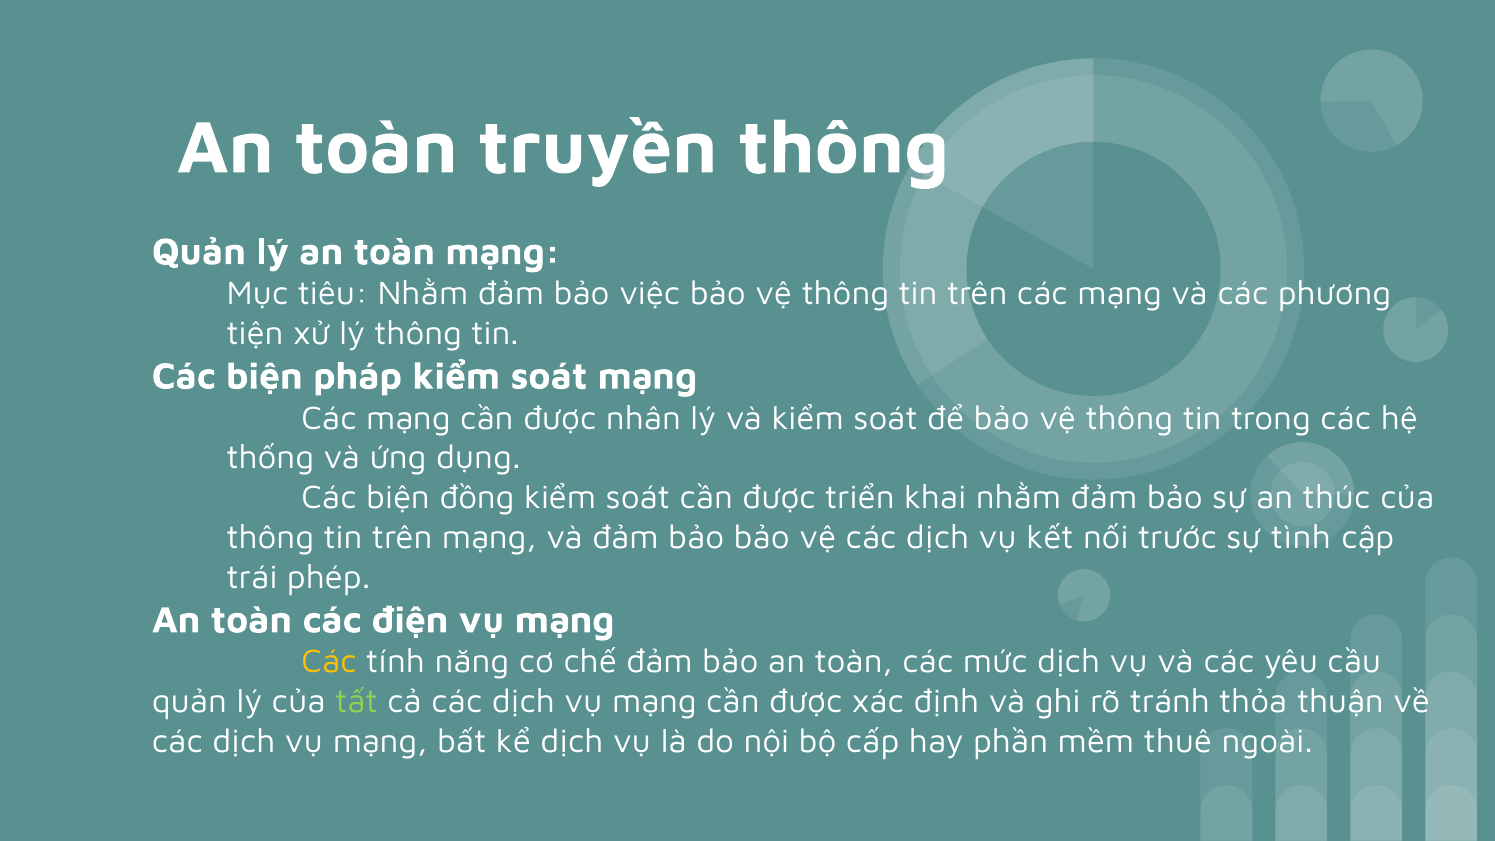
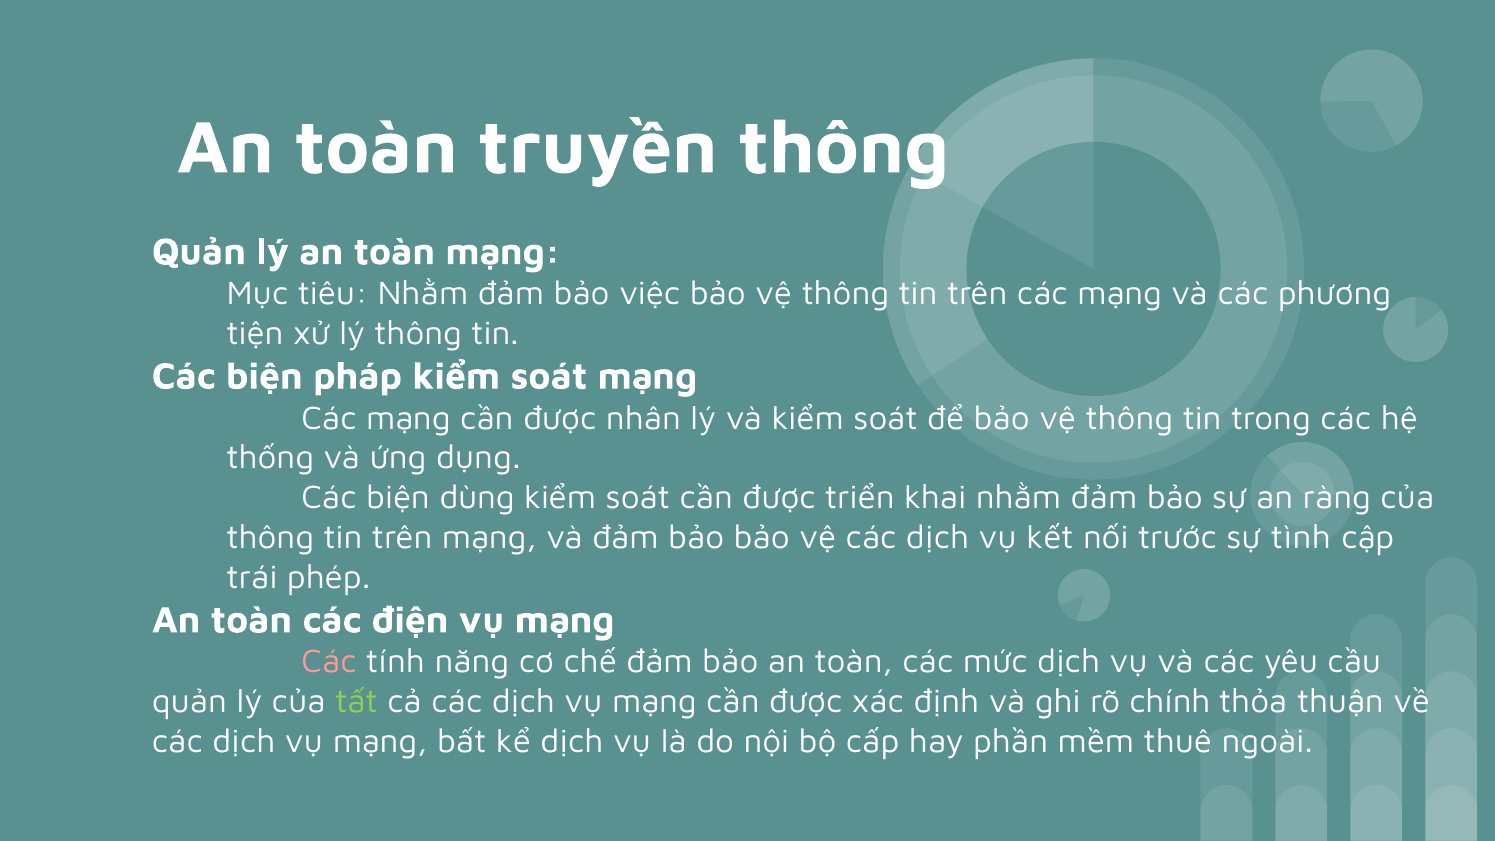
đồng: đồng -> dùng
thúc: thúc -> ràng
Các at (329, 662) colour: yellow -> pink
tránh: tránh -> chính
